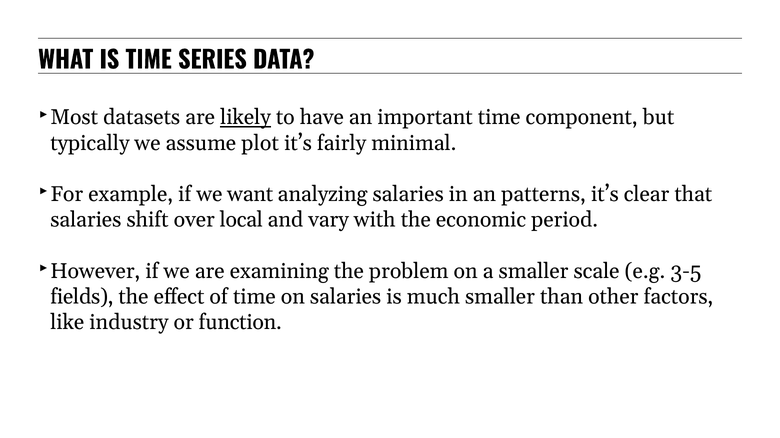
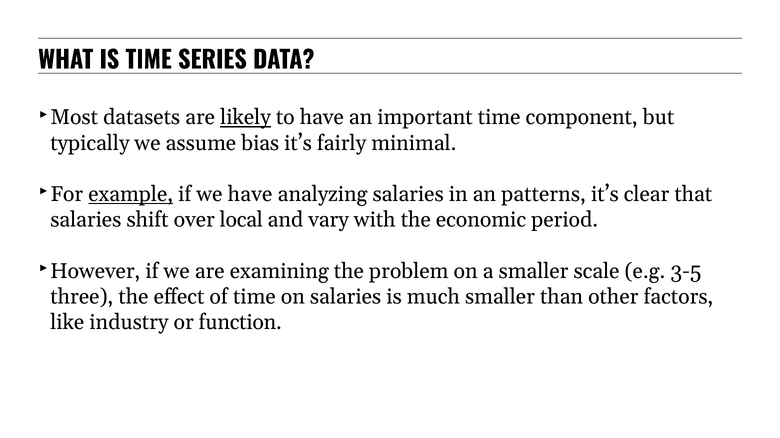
plot: plot -> bias
example underline: none -> present
we want: want -> have
fields: fields -> three
